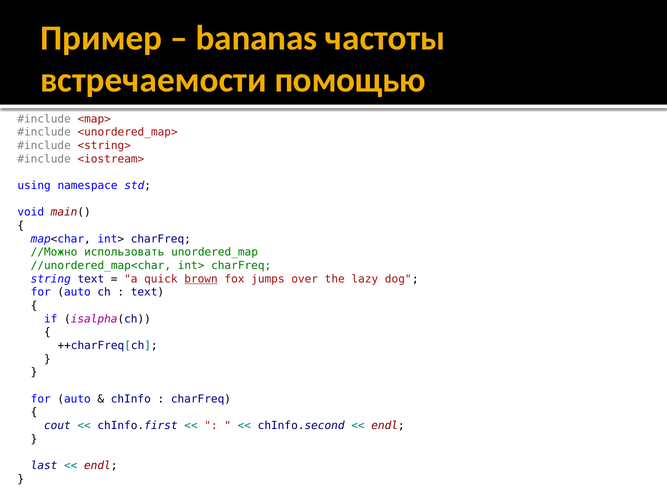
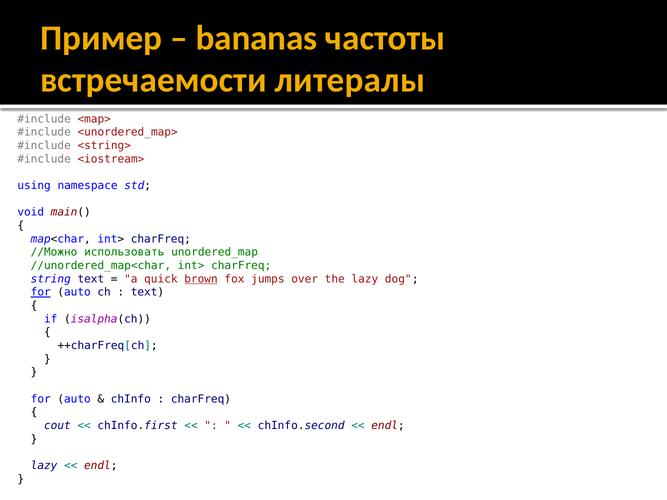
помощью: помощью -> литералы
for at (41, 292) underline: none -> present
last at (44, 466): last -> lazy
